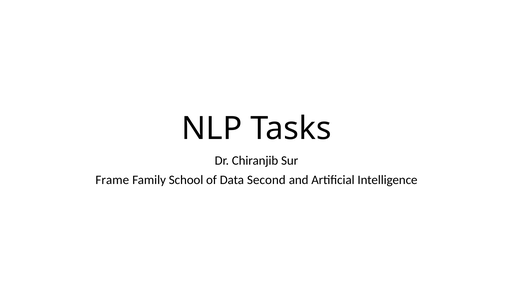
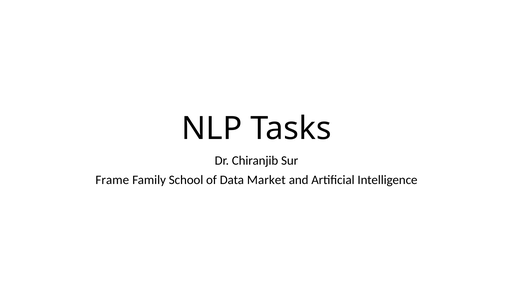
Second: Second -> Market
